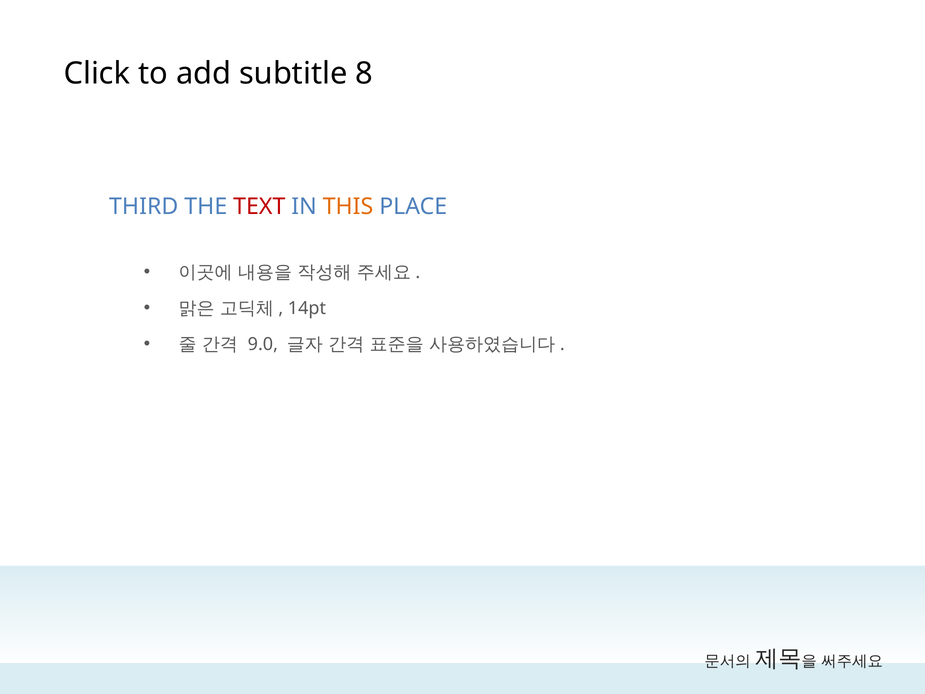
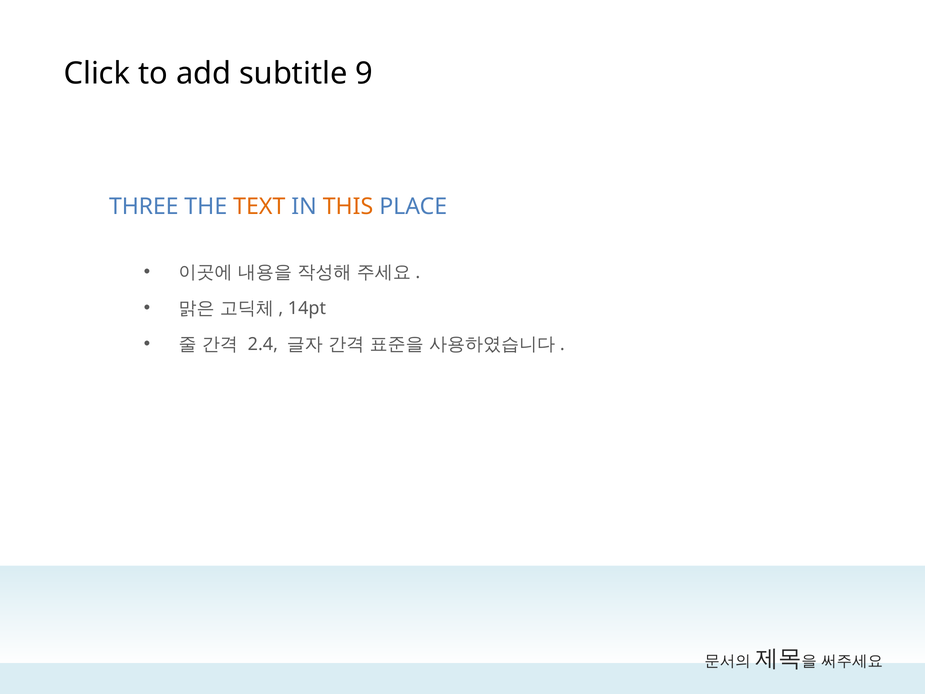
8: 8 -> 9
THIRD: THIRD -> THREE
TEXT colour: red -> orange
9.0: 9.0 -> 2.4
